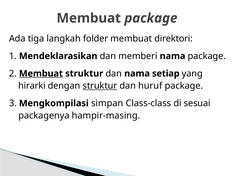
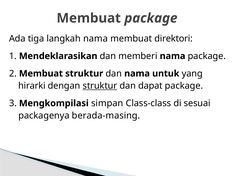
langkah folder: folder -> nama
Membuat at (41, 73) underline: present -> none
setiap: setiap -> untuk
huruf: huruf -> dapat
hampir-masing: hampir-masing -> berada-masing
